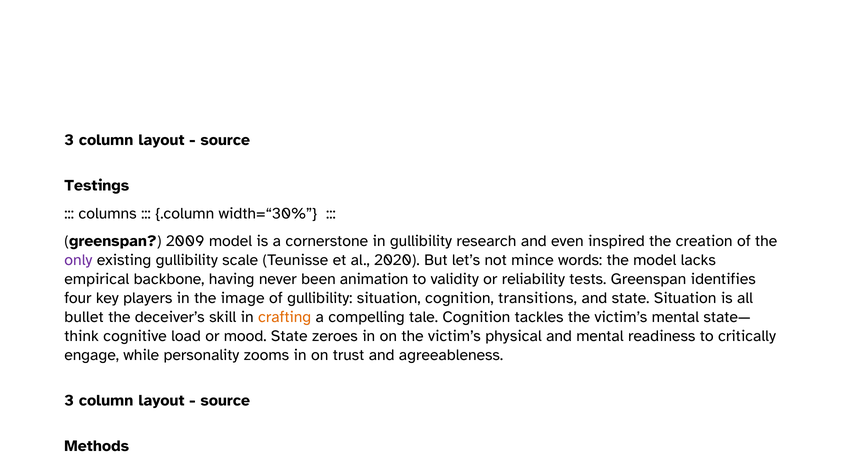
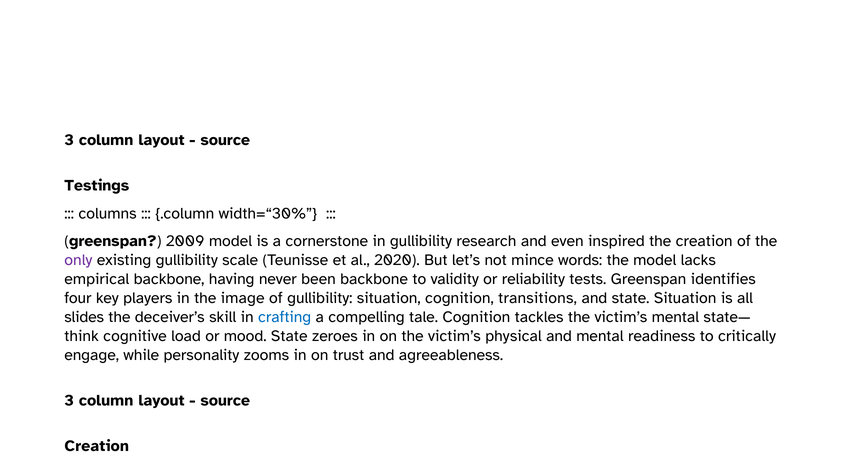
been animation: animation -> backbone
bullet: bullet -> slides
crafting colour: orange -> blue
Methods at (97, 446): Methods -> Creation
